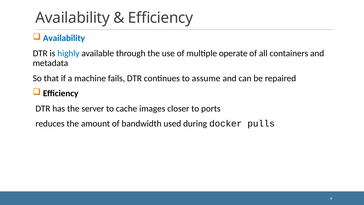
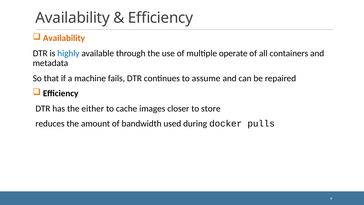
Availability at (64, 38) colour: blue -> orange
server: server -> either
ports: ports -> store
